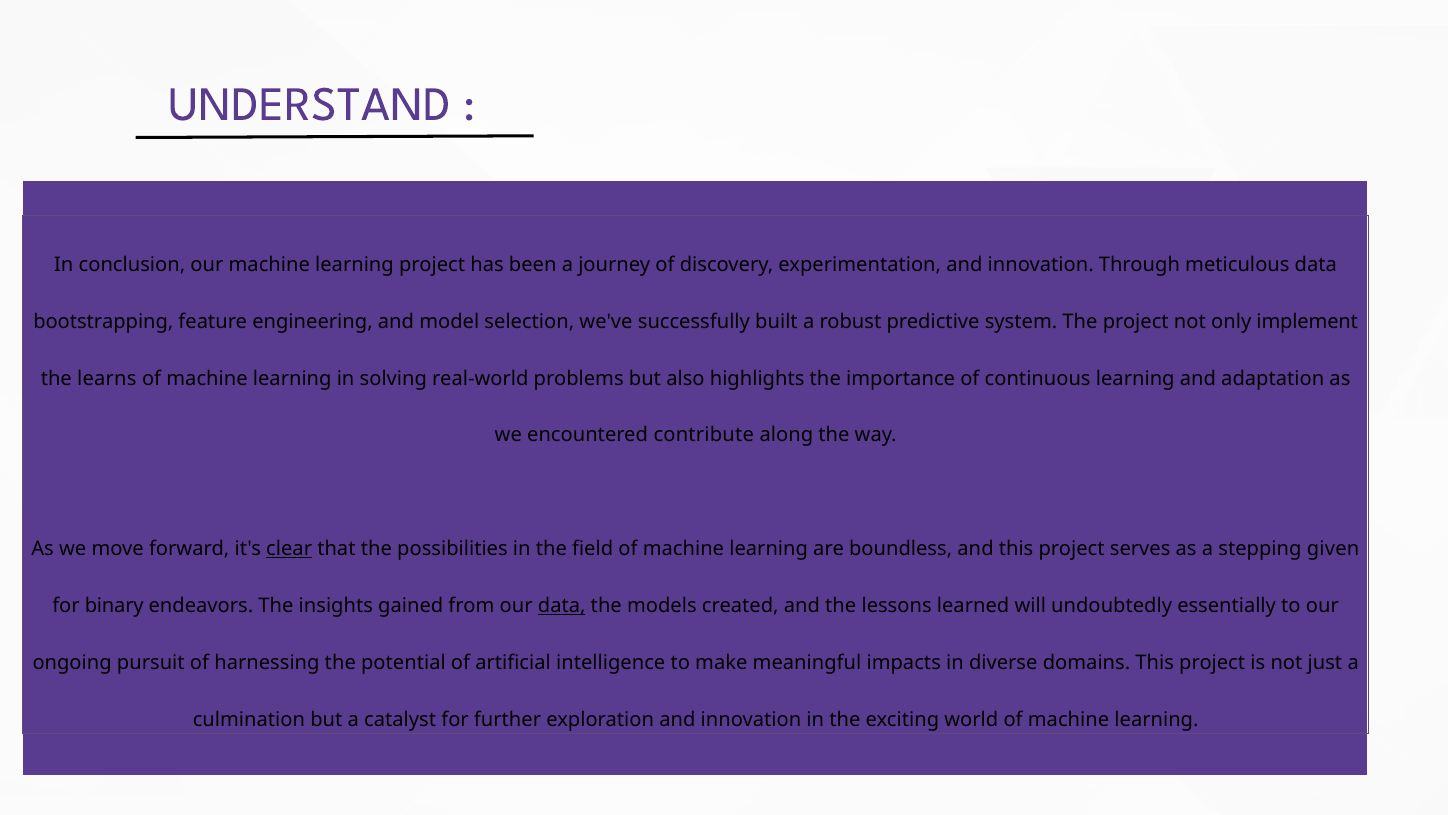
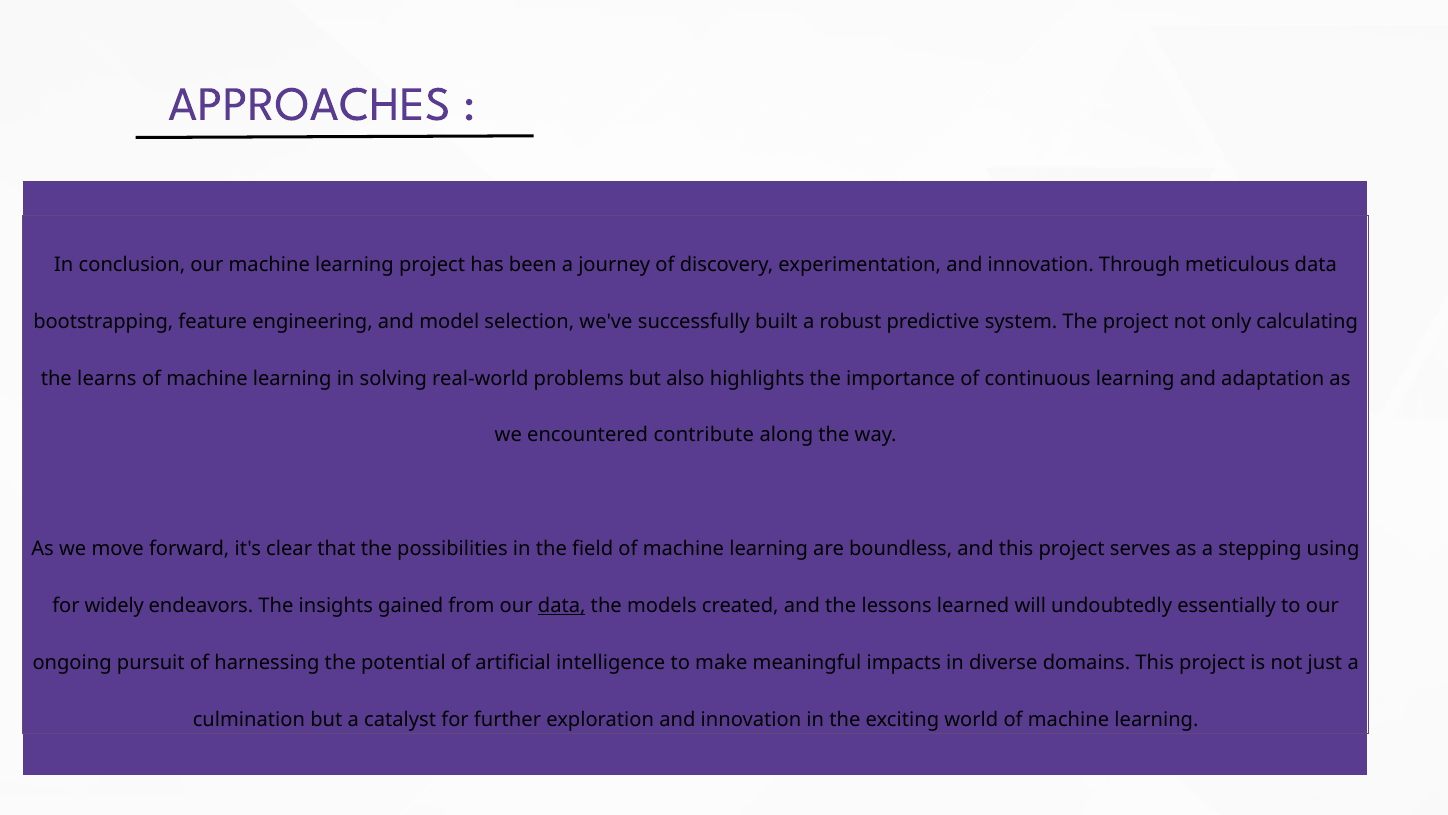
UNDERSTAND: UNDERSTAND -> APPROACHES
implement: implement -> calculating
clear underline: present -> none
given: given -> using
binary: binary -> widely
